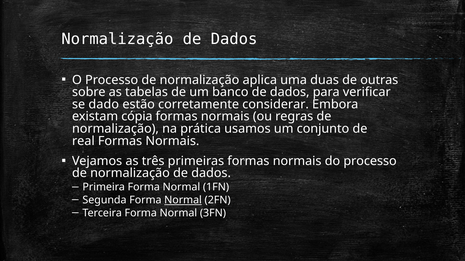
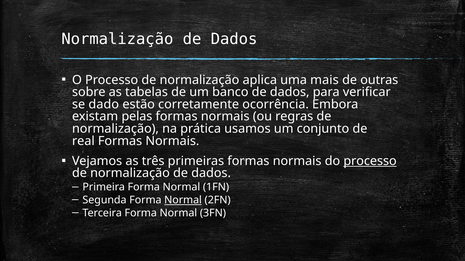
duas: duas -> mais
considerar: considerar -> ocorrência
cópia: cópia -> pelas
processo at (370, 161) underline: none -> present
